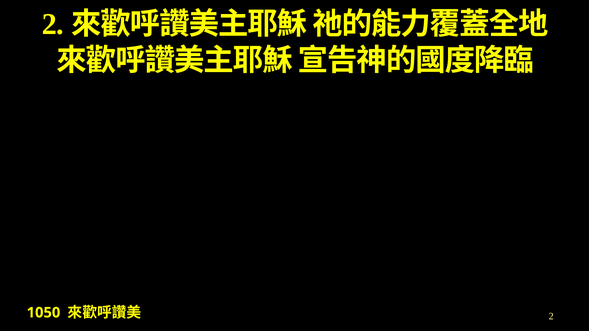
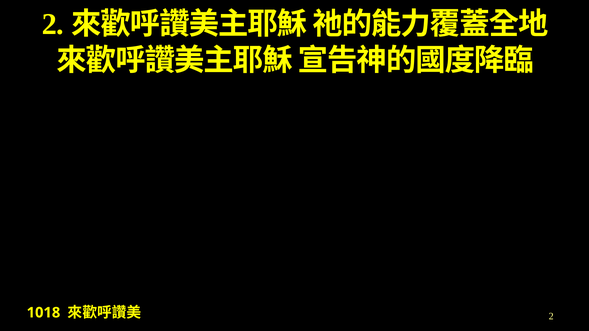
1050: 1050 -> 1018
